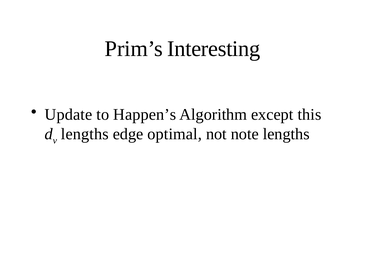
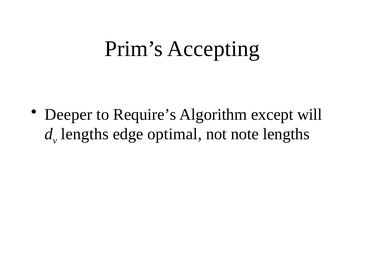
Interesting: Interesting -> Accepting
Update: Update -> Deeper
Happen’s: Happen’s -> Require’s
this: this -> will
